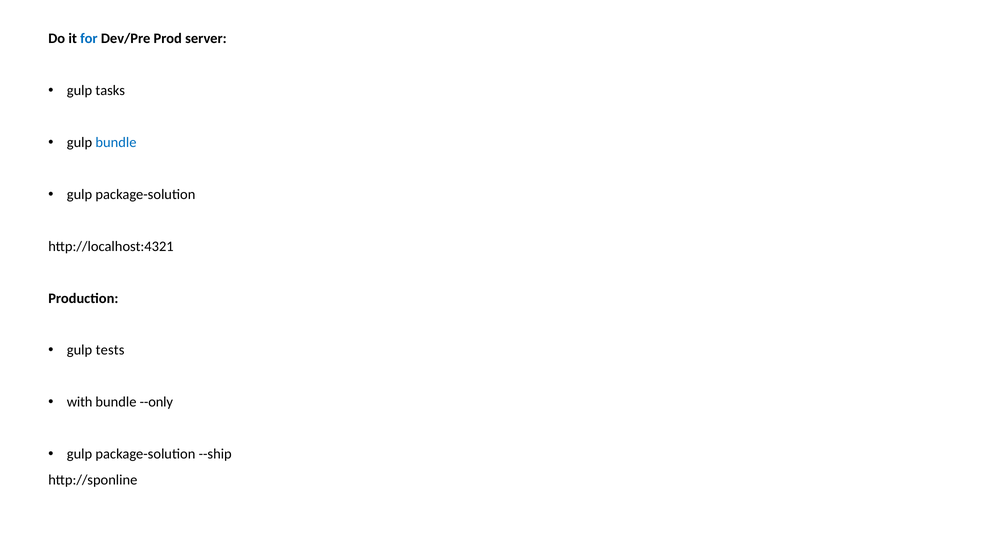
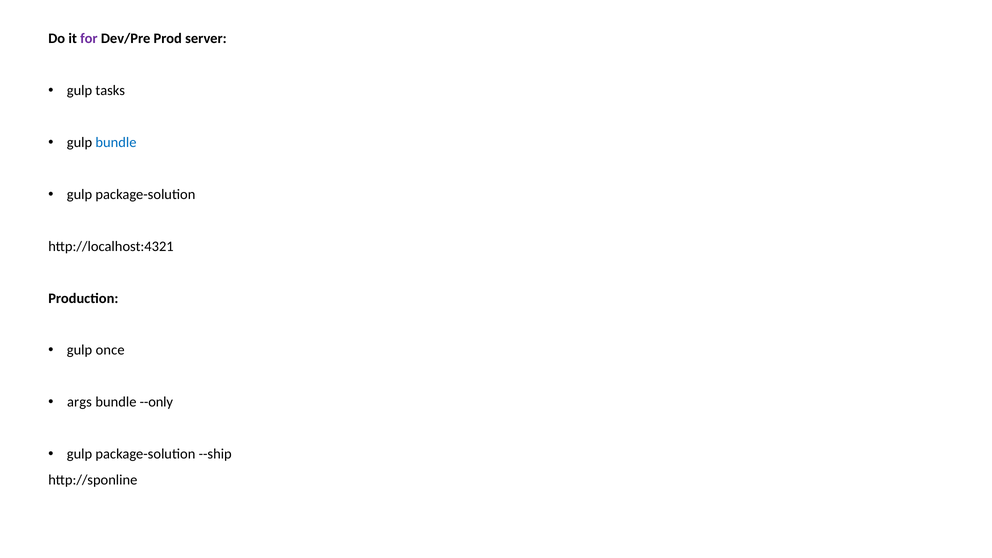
for colour: blue -> purple
tests: tests -> once
with: with -> args
